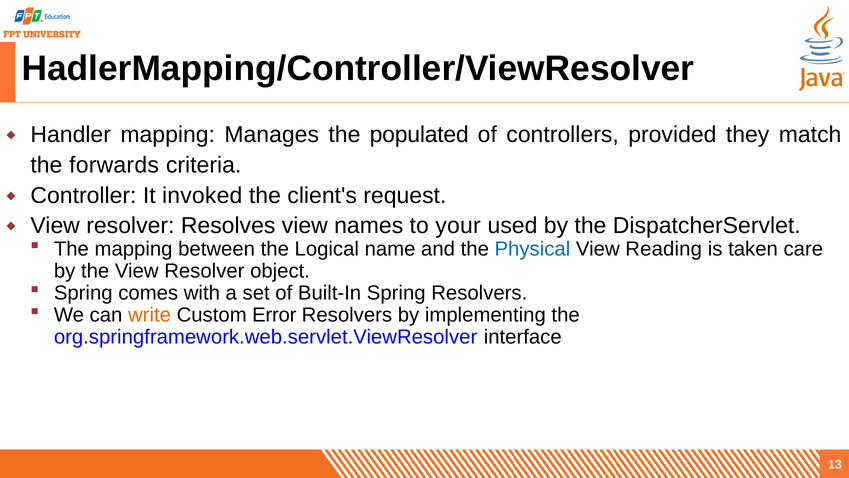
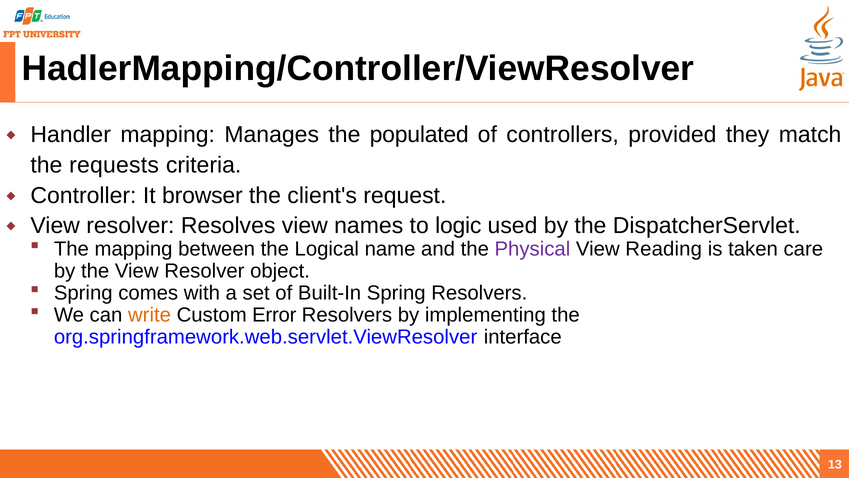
forwards: forwards -> requests
invoked: invoked -> browser
your: your -> logic
Physical colour: blue -> purple
